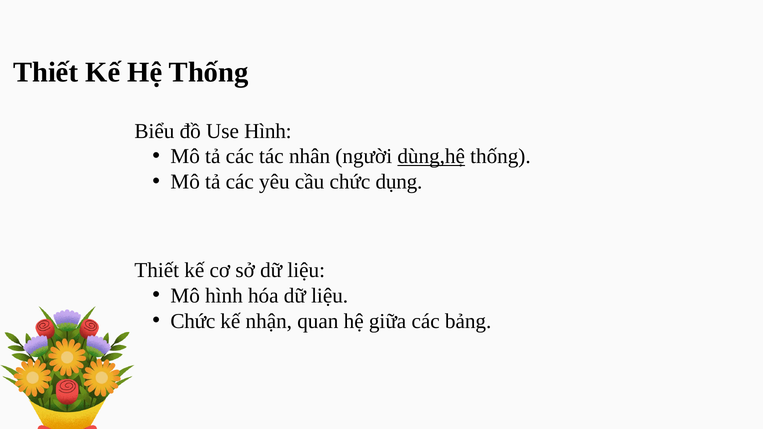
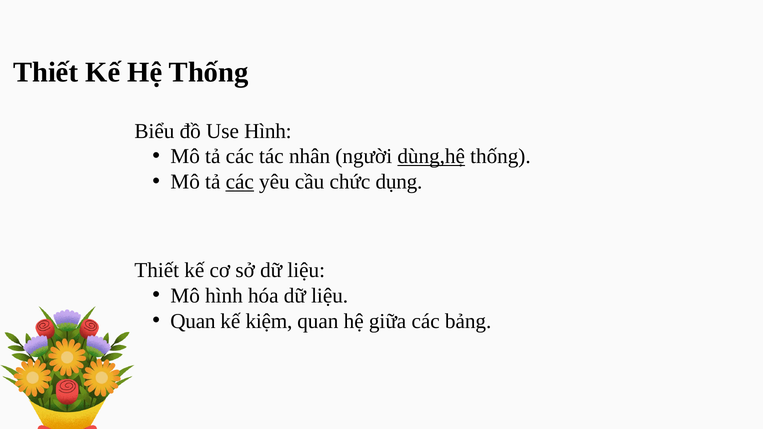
các at (240, 182) underline: none -> present
Chức at (193, 321): Chức -> Quan
nhận: nhận -> kiệm
